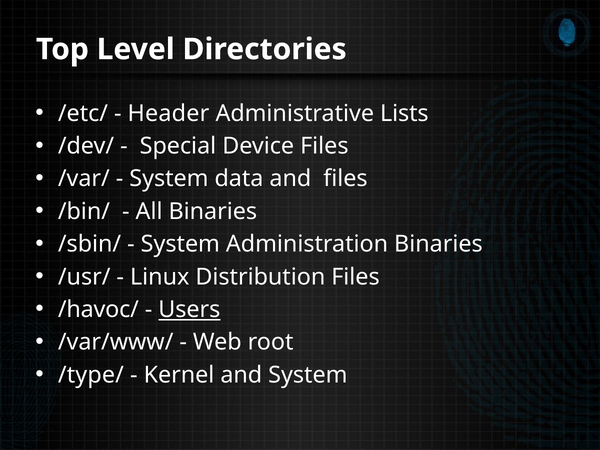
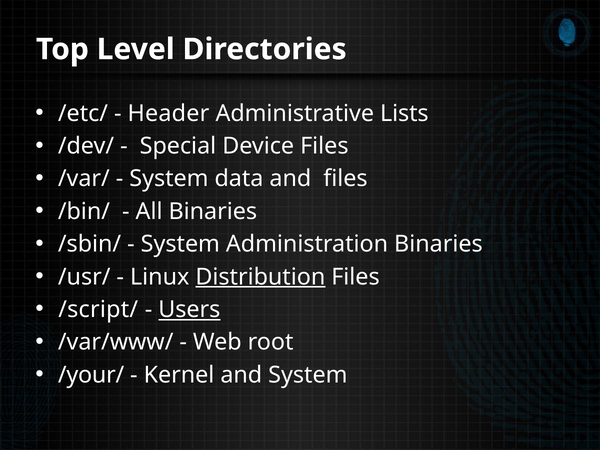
Distribution underline: none -> present
/havoc/: /havoc/ -> /script/
/type/: /type/ -> /your/
